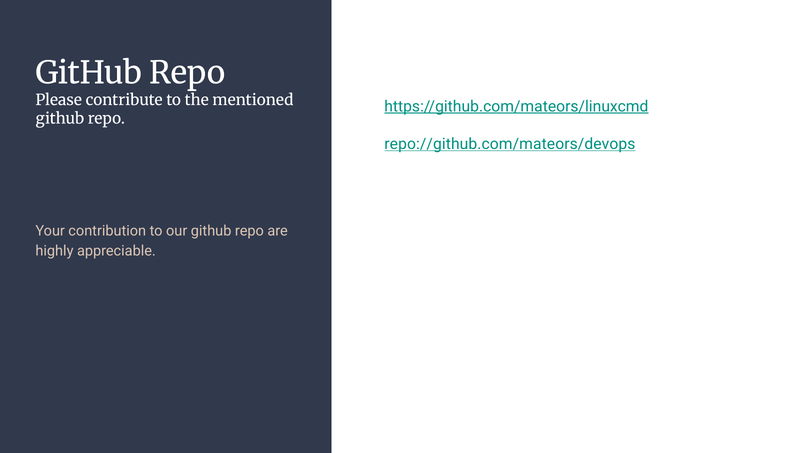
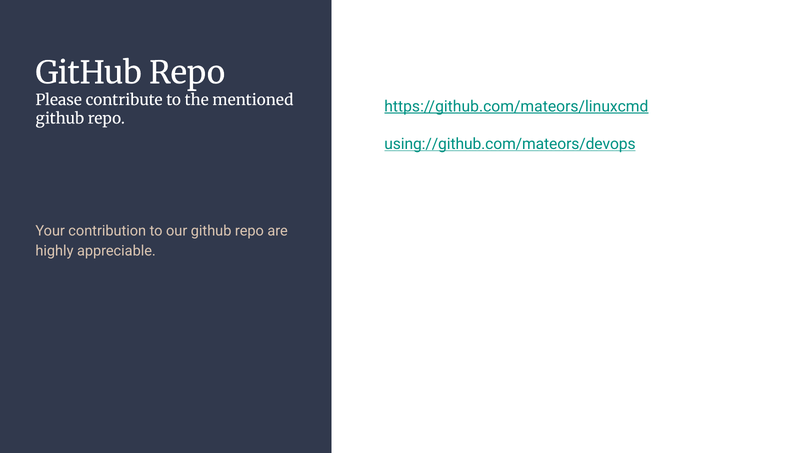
repo://github.com/mateors/devops: repo://github.com/mateors/devops -> using://github.com/mateors/devops
